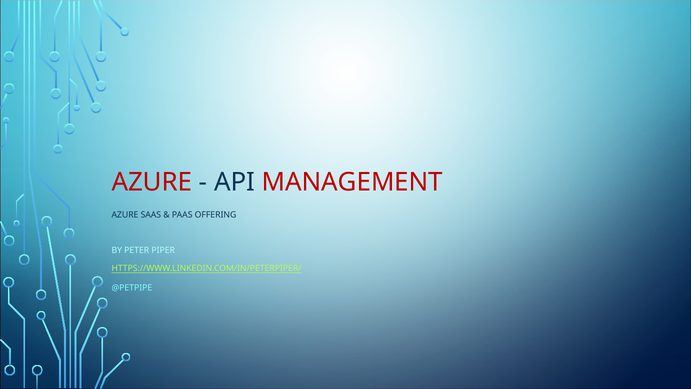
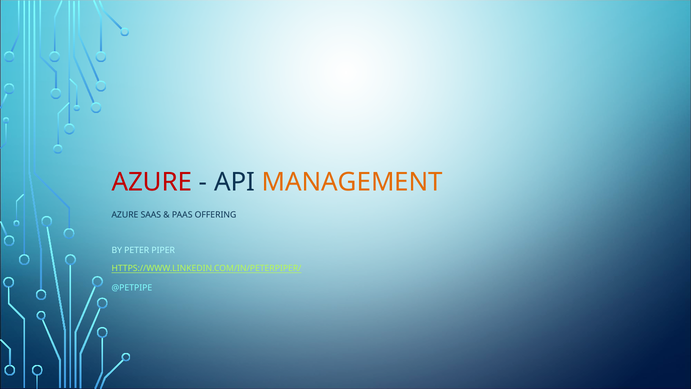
MANAGEMENT colour: red -> orange
